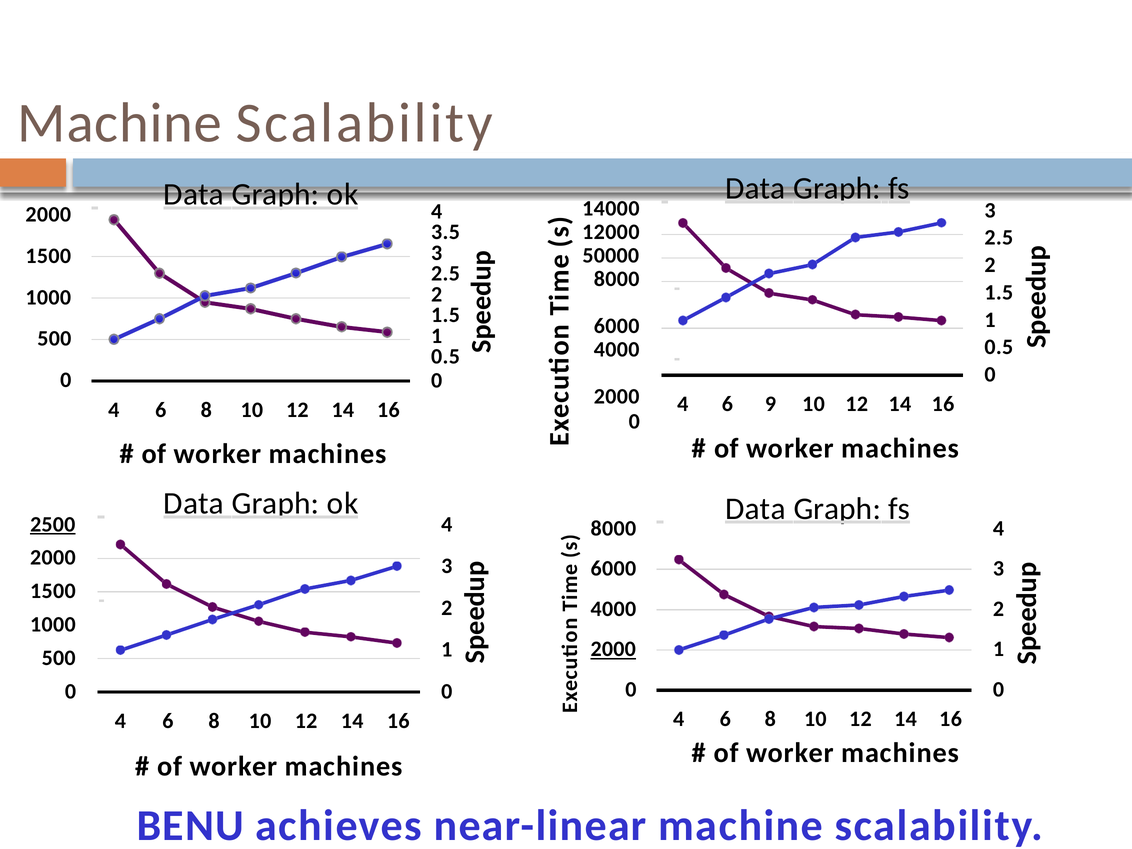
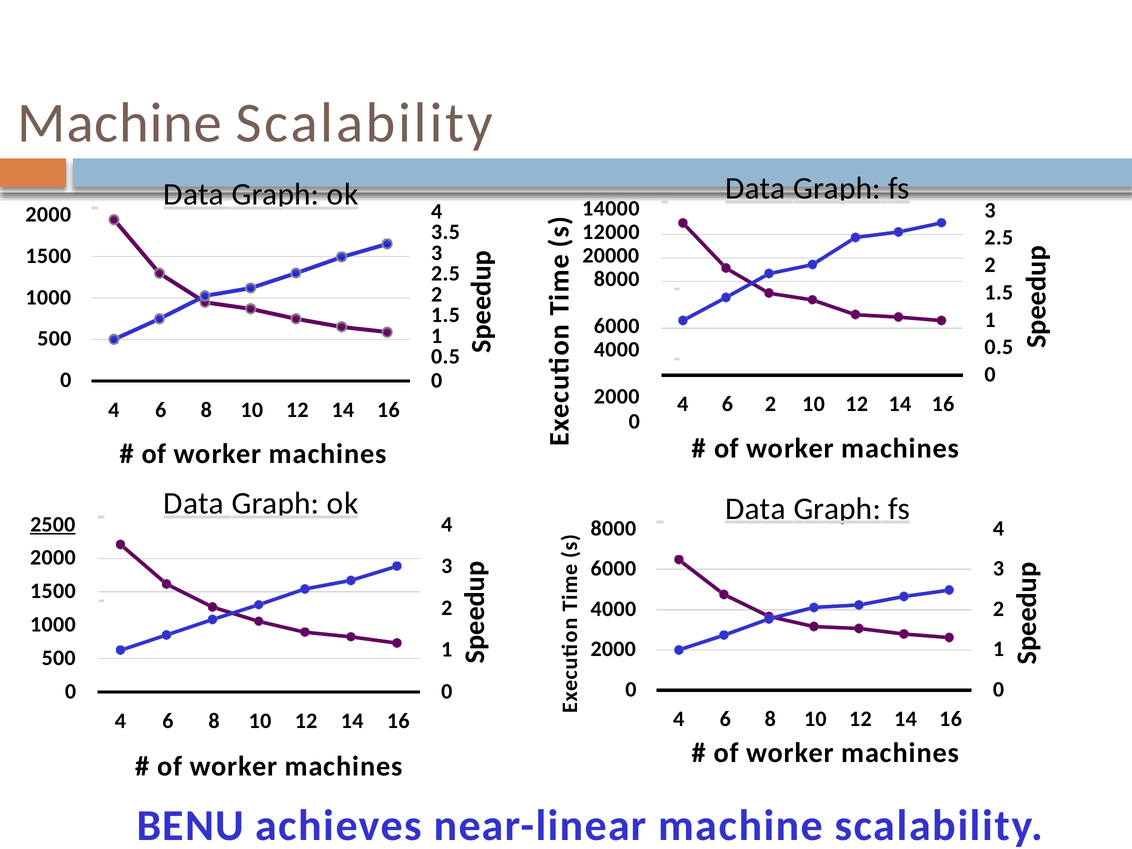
50000: 50000 -> 20000
6 9: 9 -> 2
2000 at (613, 649) underline: present -> none
